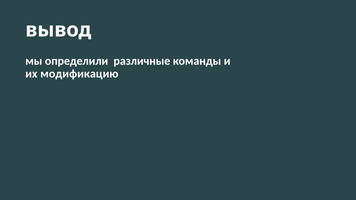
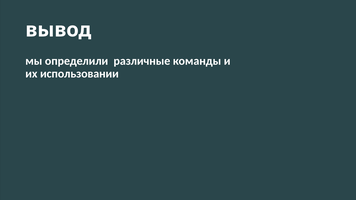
модификацию: модификацию -> использовании
